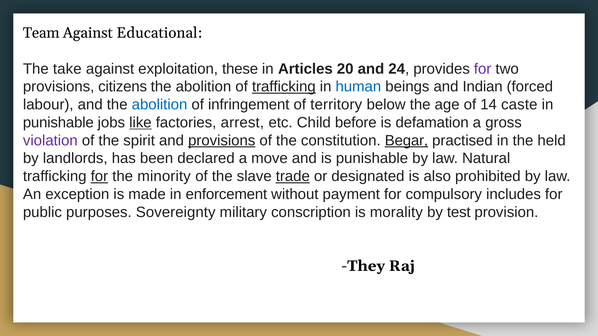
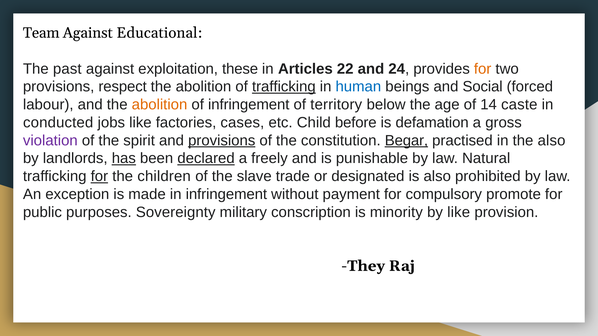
take: take -> past
20: 20 -> 22
for at (483, 69) colour: purple -> orange
citizens: citizens -> respect
Indian: Indian -> Social
abolition at (160, 105) colour: blue -> orange
punishable at (58, 123): punishable -> conducted
like at (140, 123) underline: present -> none
arrest: arrest -> cases
the held: held -> also
has underline: none -> present
declared underline: none -> present
move: move -> freely
minority: minority -> children
trade underline: present -> none
in enforcement: enforcement -> infringement
includes: includes -> promote
morality: morality -> minority
by test: test -> like
